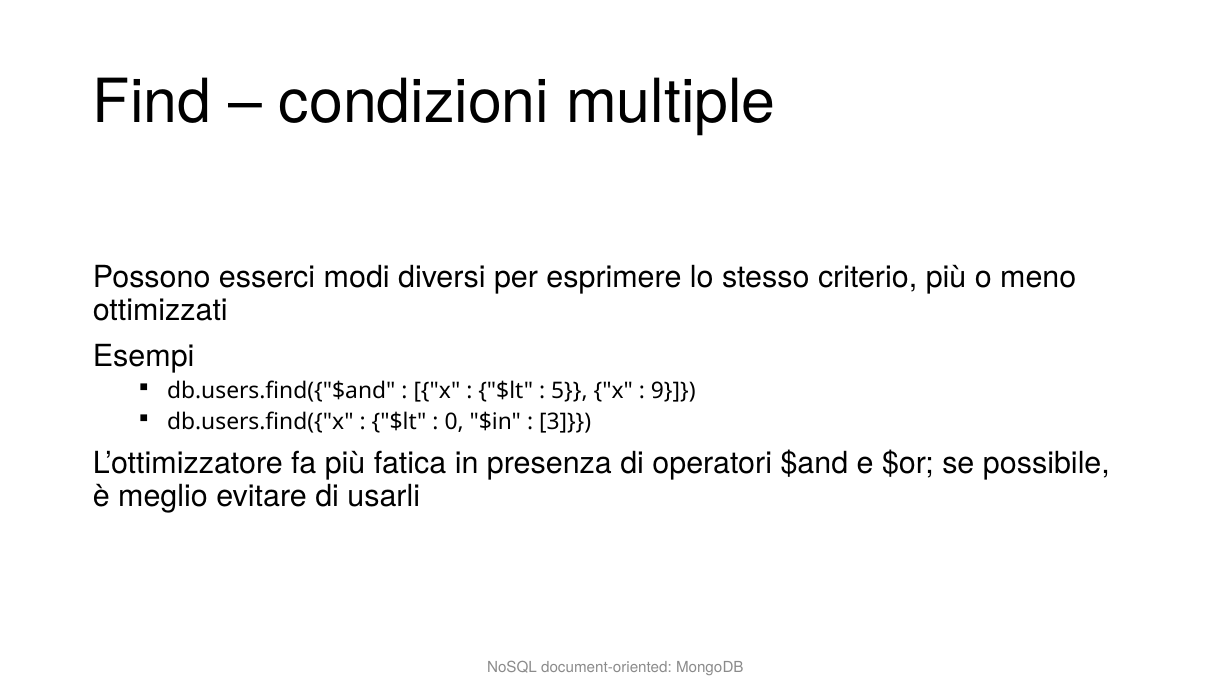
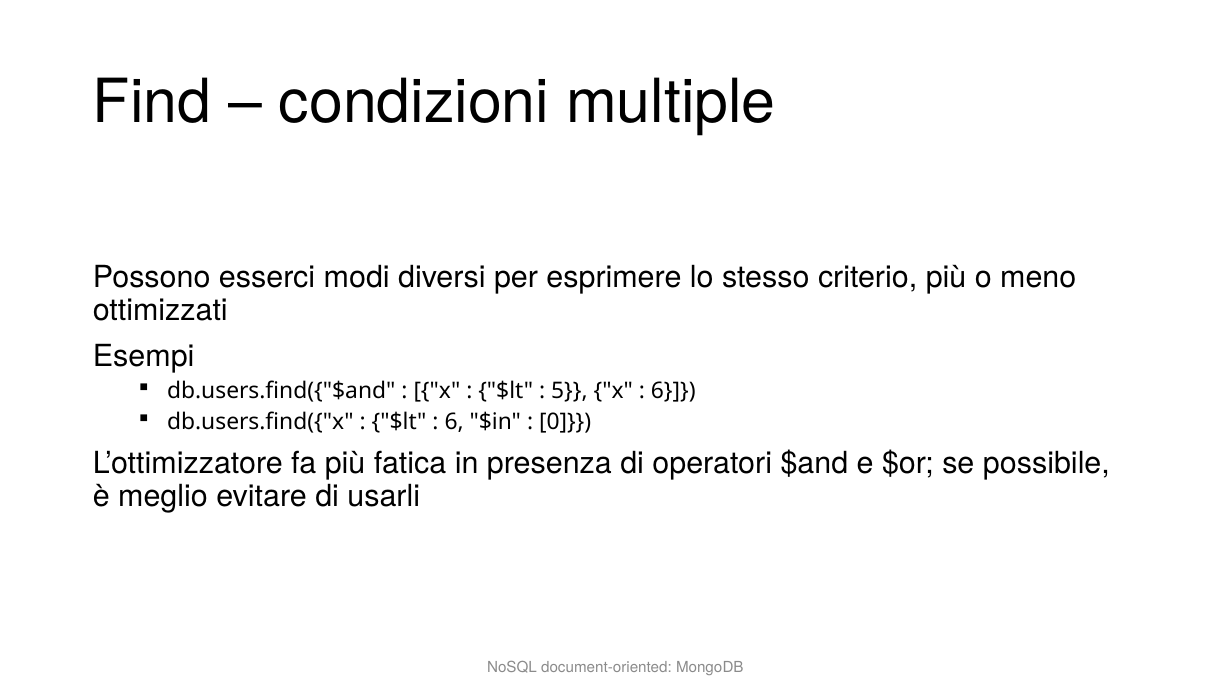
9 at (673, 391): 9 -> 6
0 at (454, 422): 0 -> 6
3: 3 -> 0
